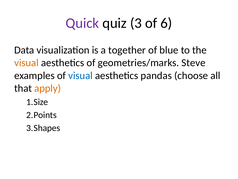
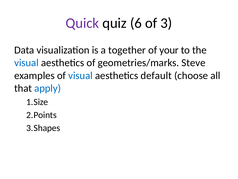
3: 3 -> 6
6: 6 -> 3
blue: blue -> your
visual at (26, 63) colour: orange -> blue
pandas: pandas -> default
apply colour: orange -> blue
